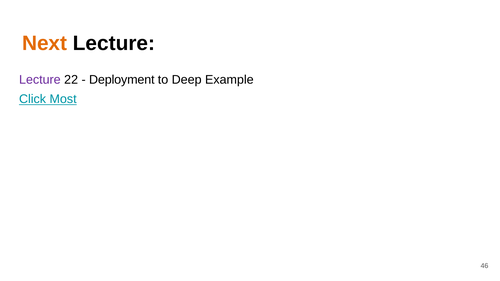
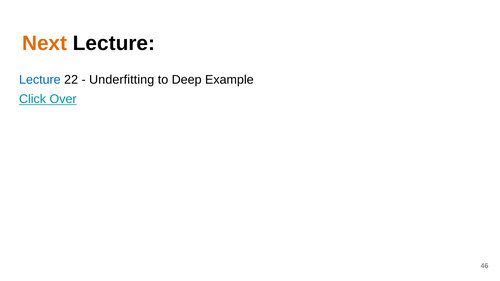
Lecture at (40, 80) colour: purple -> blue
Deployment: Deployment -> Underfitting
Most: Most -> Over
